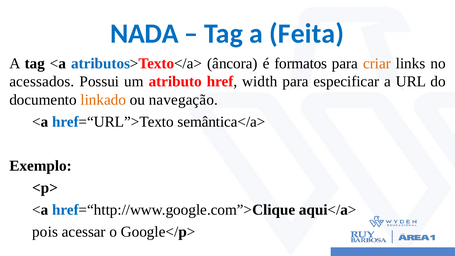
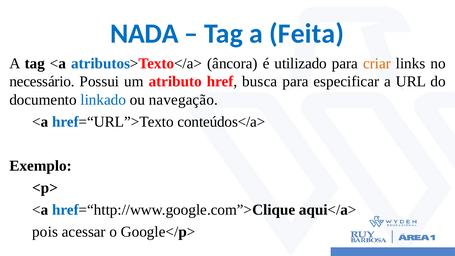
formatos: formatos -> utilizado
acessados: acessados -> necessário
width: width -> busca
linkado colour: orange -> blue
semântica</a>: semântica</a> -> conteúdos</a>
